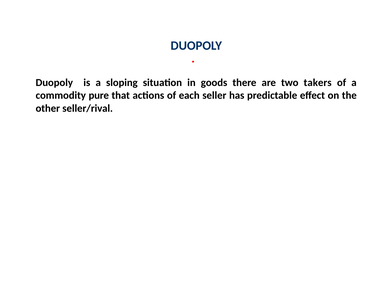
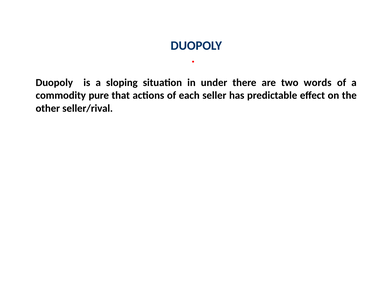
goods: goods -> under
takers: takers -> words
